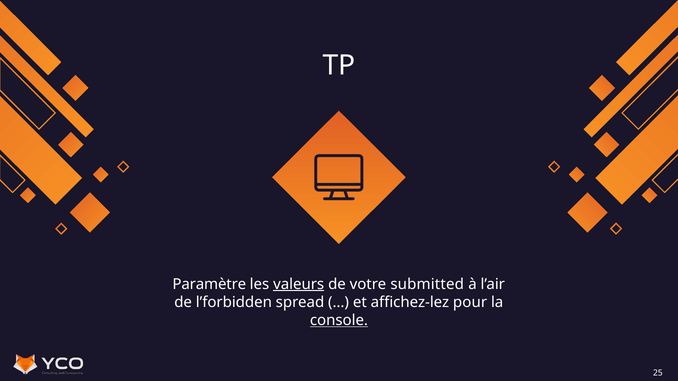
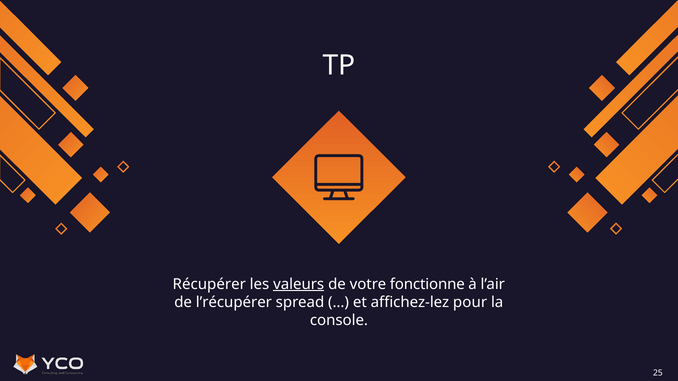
Paramètre: Paramètre -> Récupérer
submitted: submitted -> fonctionne
l’forbidden: l’forbidden -> l’récupérer
console underline: present -> none
